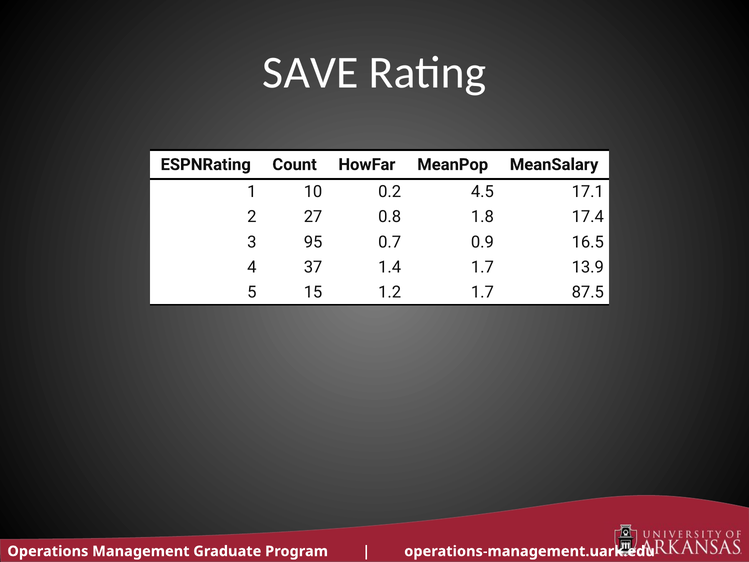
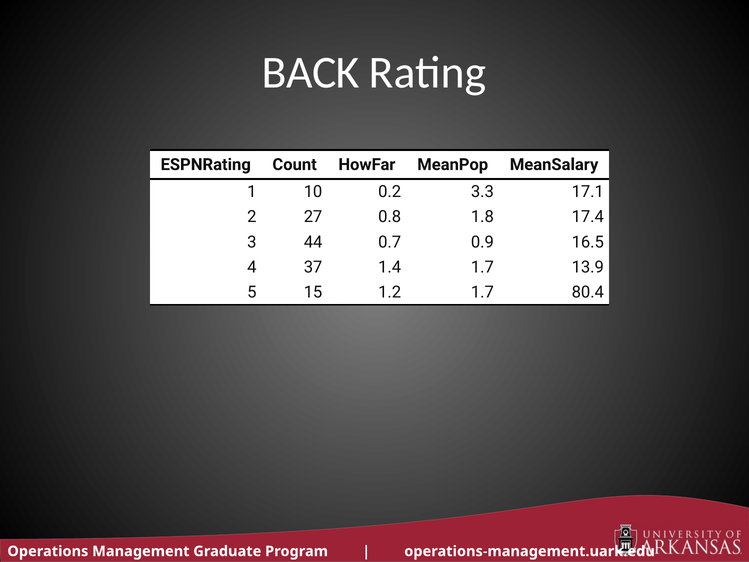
SAVE: SAVE -> BACK
4.5: 4.5 -> 3.3
95: 95 -> 44
87.5: 87.5 -> 80.4
